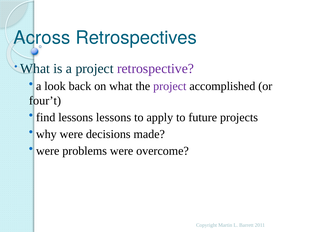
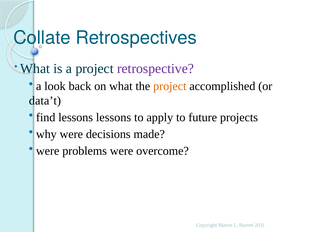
Across: Across -> Collate
project at (170, 86) colour: purple -> orange
four’t: four’t -> data’t
